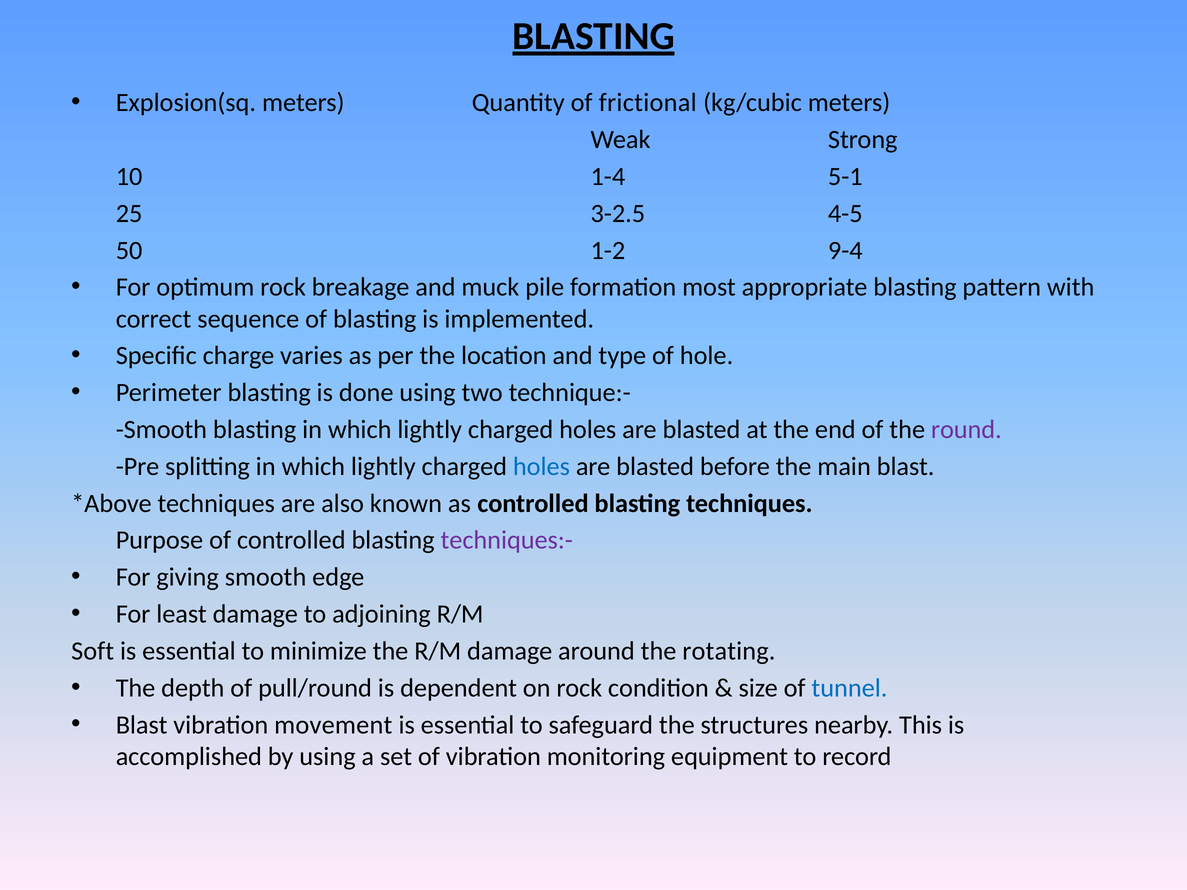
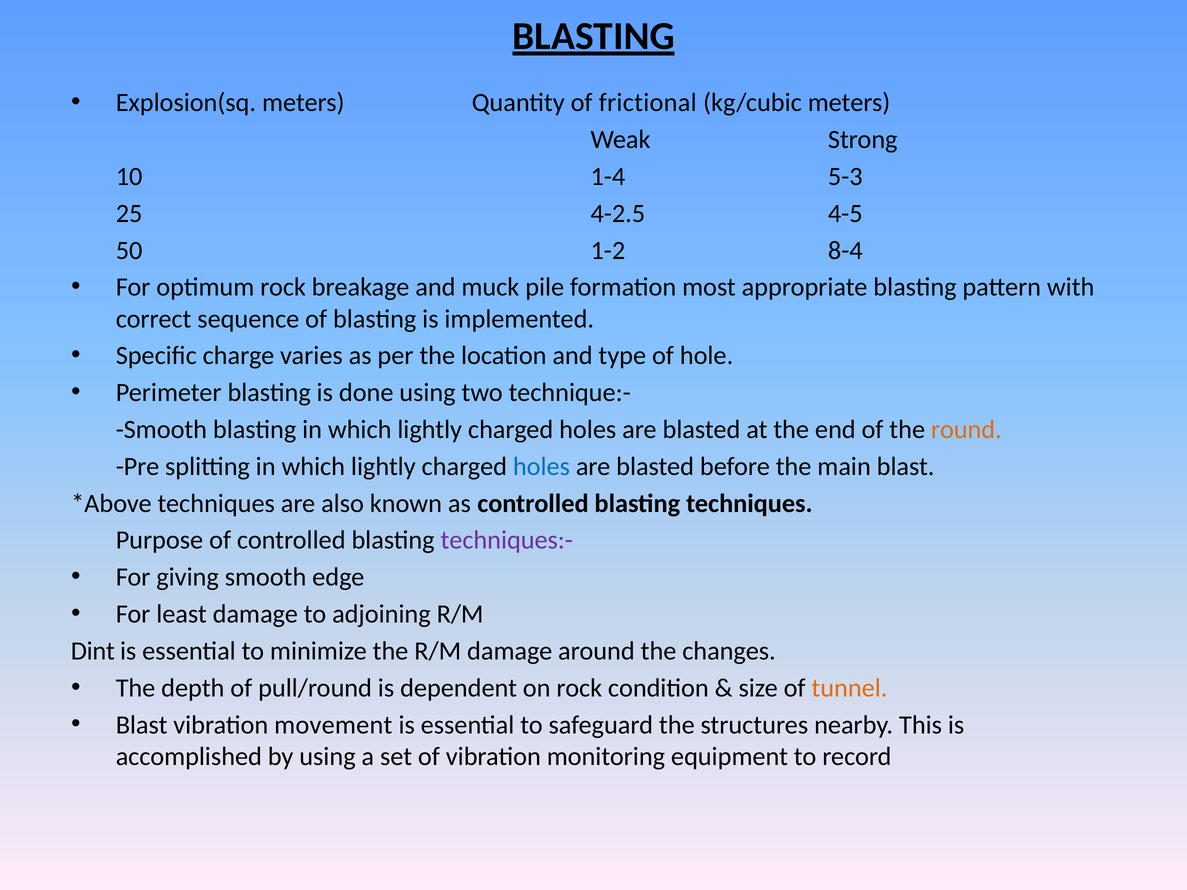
5-1: 5-1 -> 5-3
3-2.5: 3-2.5 -> 4-2.5
9-4: 9-4 -> 8-4
round colour: purple -> orange
Soft: Soft -> Dint
rotating: rotating -> changes
tunnel colour: blue -> orange
